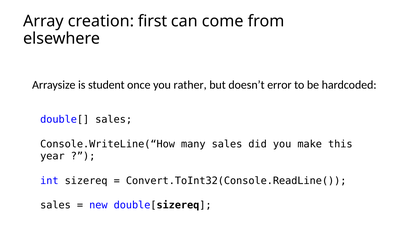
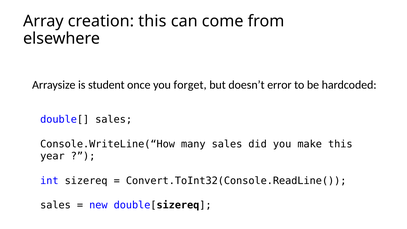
creation first: first -> this
rather: rather -> forget
